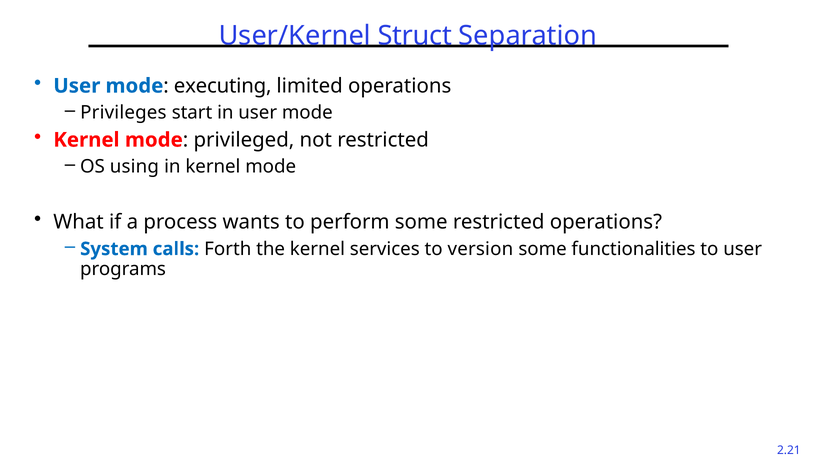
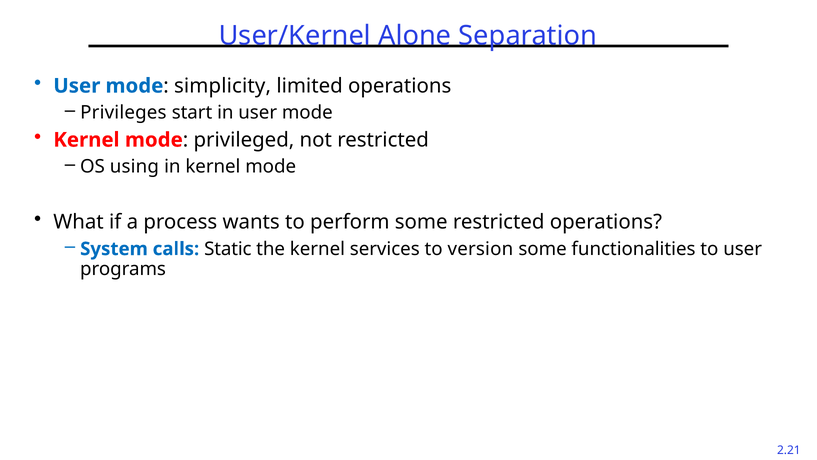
Struct: Struct -> Alone
executing: executing -> simplicity
Forth: Forth -> Static
